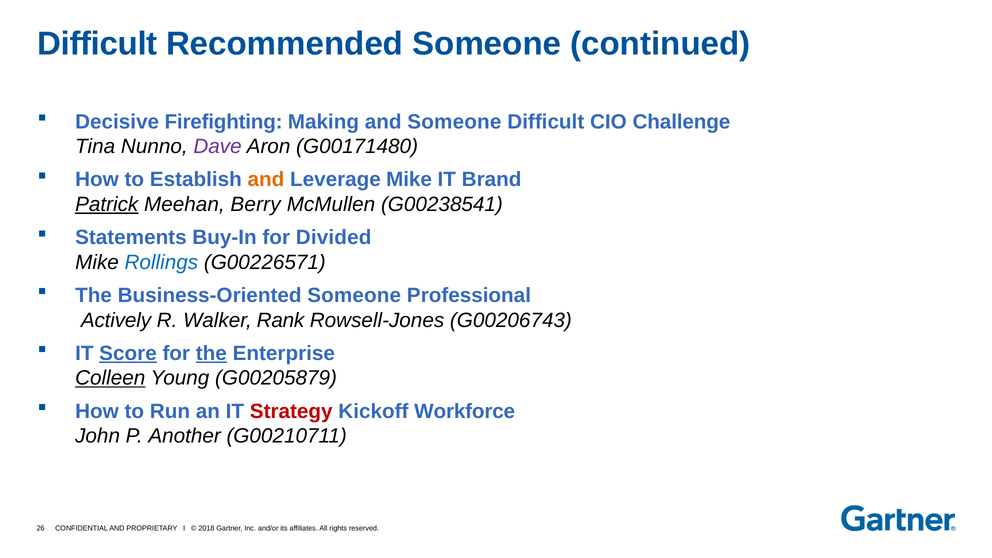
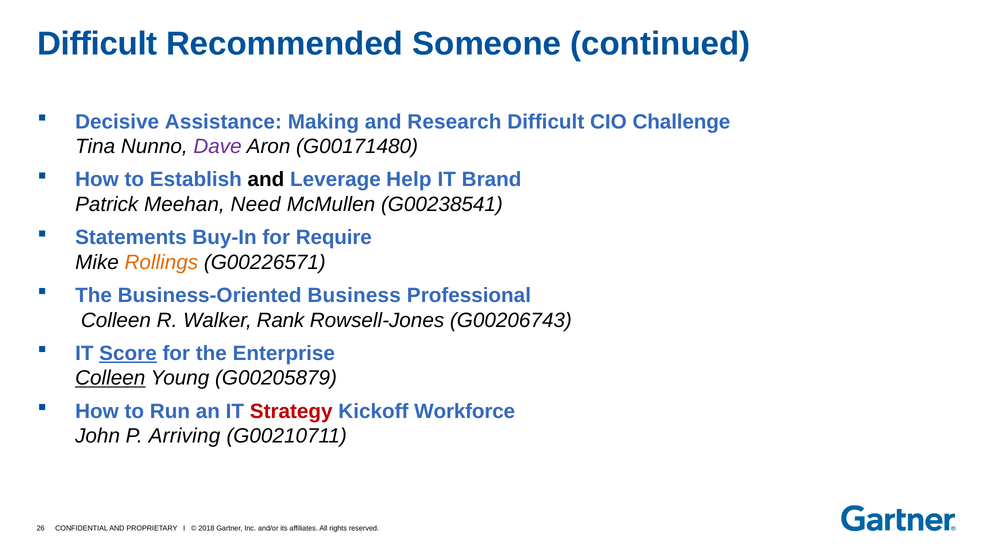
Firefighting: Firefighting -> Assistance
and Someone: Someone -> Research
and at (266, 180) colour: orange -> black
Leverage Mike: Mike -> Help
Patrick underline: present -> none
Berry: Berry -> Need
Divided: Divided -> Require
Rollings colour: blue -> orange
Business-Oriented Someone: Someone -> Business
Actively at (116, 320): Actively -> Colleen
the at (211, 353) underline: present -> none
Another: Another -> Arriving
